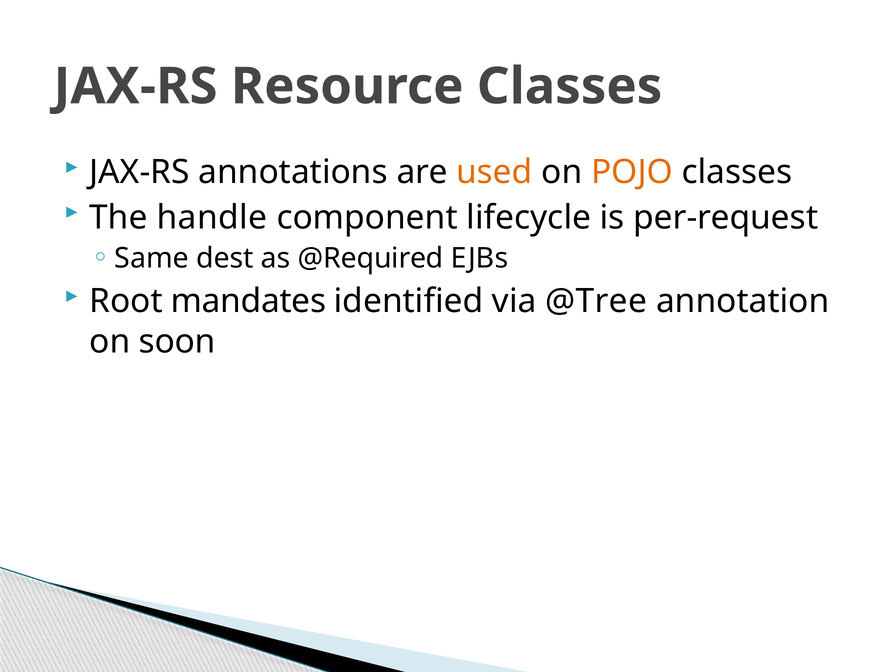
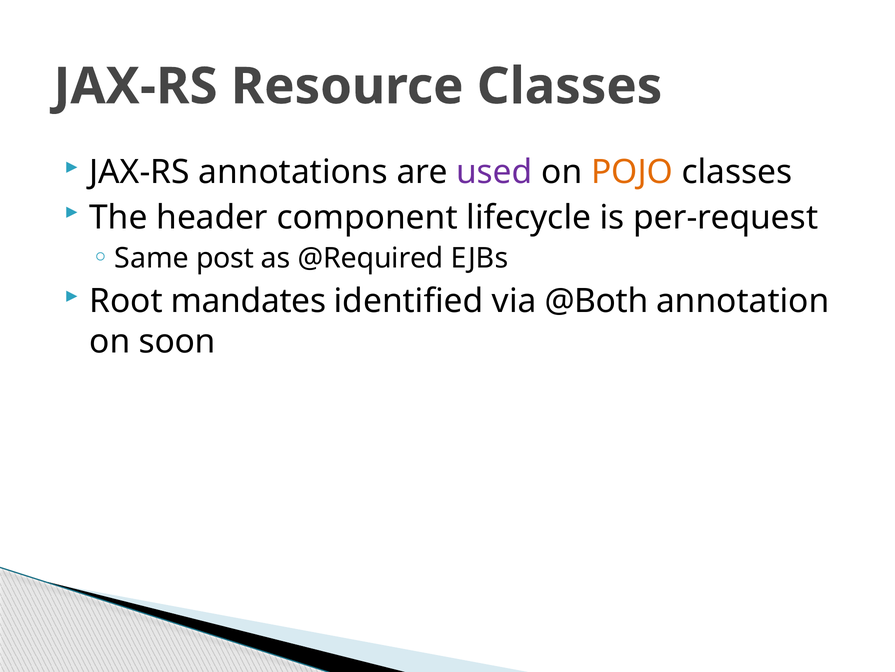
used colour: orange -> purple
handle: handle -> header
dest: dest -> post
@Tree: @Tree -> @Both
